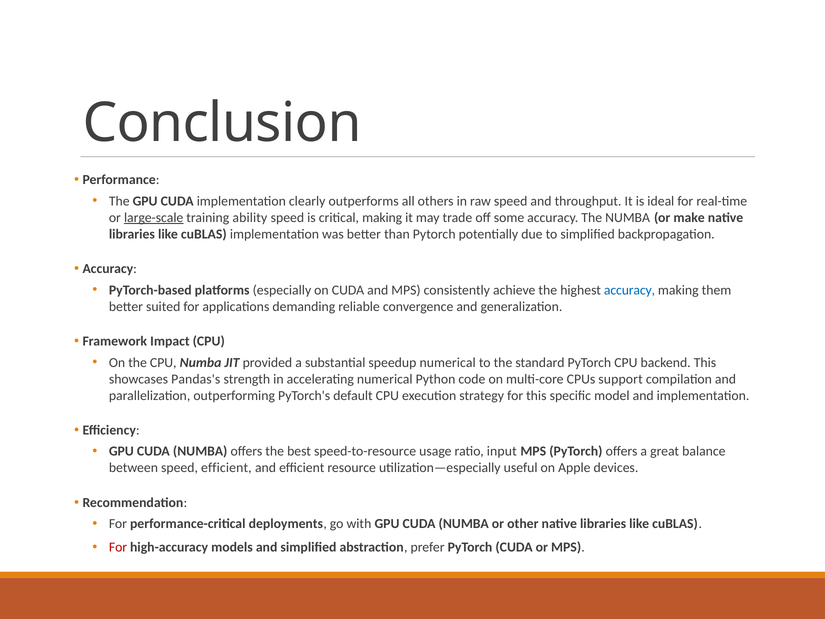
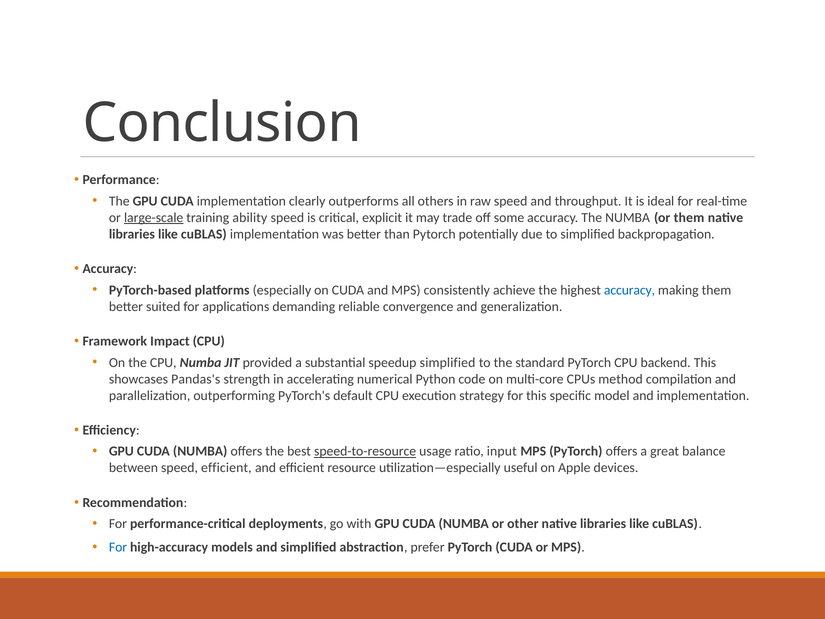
critical making: making -> explicit
or make: make -> them
speedup numerical: numerical -> simplified
support: support -> method
speed-to-resource underline: none -> present
For at (118, 547) colour: red -> blue
